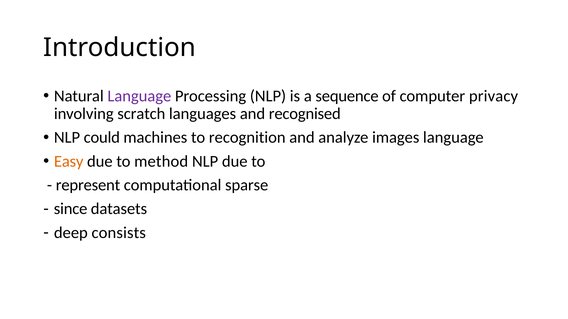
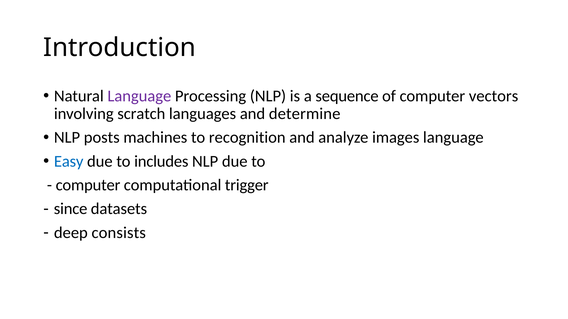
privacy: privacy -> vectors
recognised: recognised -> determine
could: could -> posts
Easy colour: orange -> blue
method: method -> includes
represent at (88, 185): represent -> computer
sparse: sparse -> trigger
